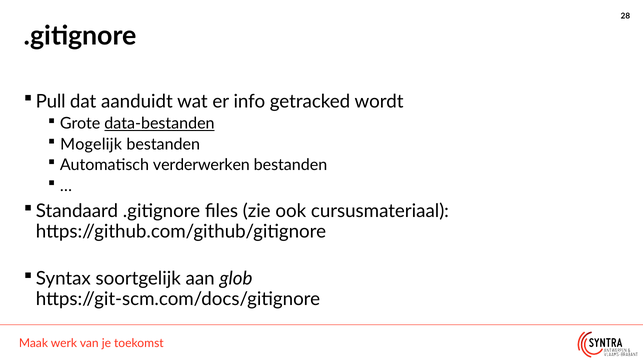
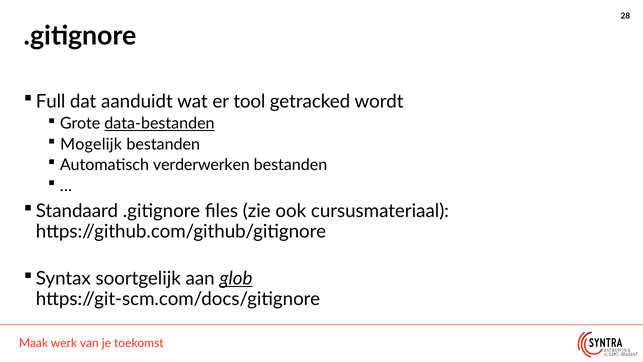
Pull: Pull -> Full
info: info -> tool
glob underline: none -> present
